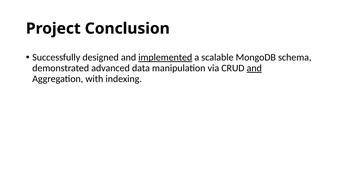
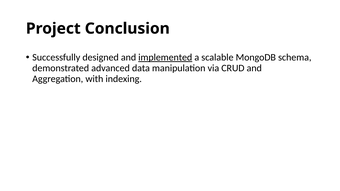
and at (254, 68) underline: present -> none
